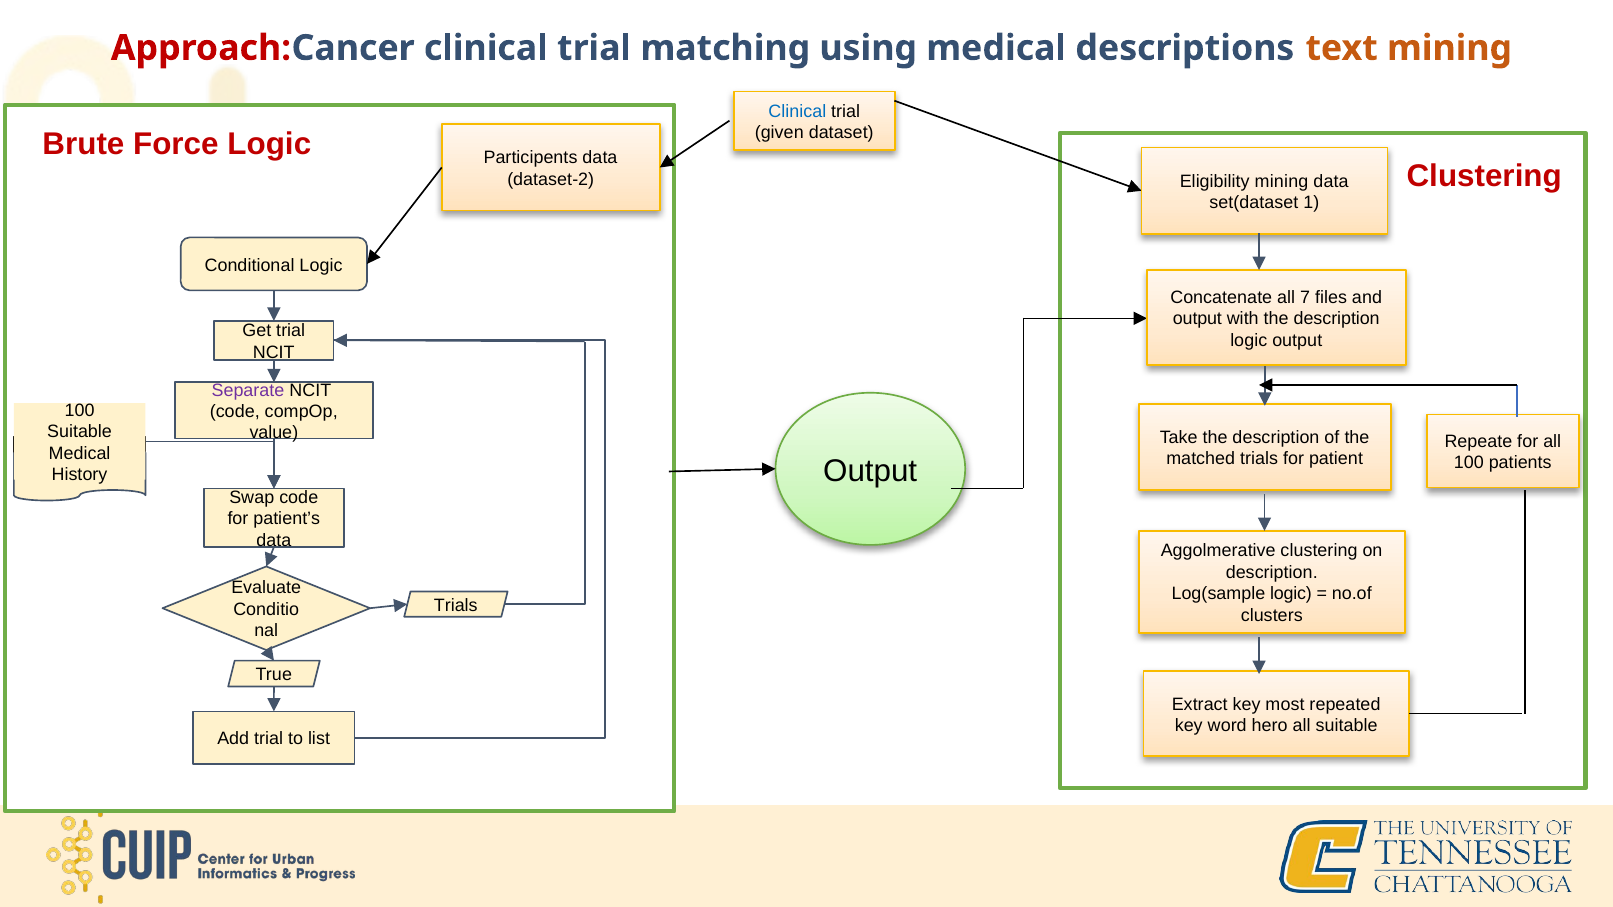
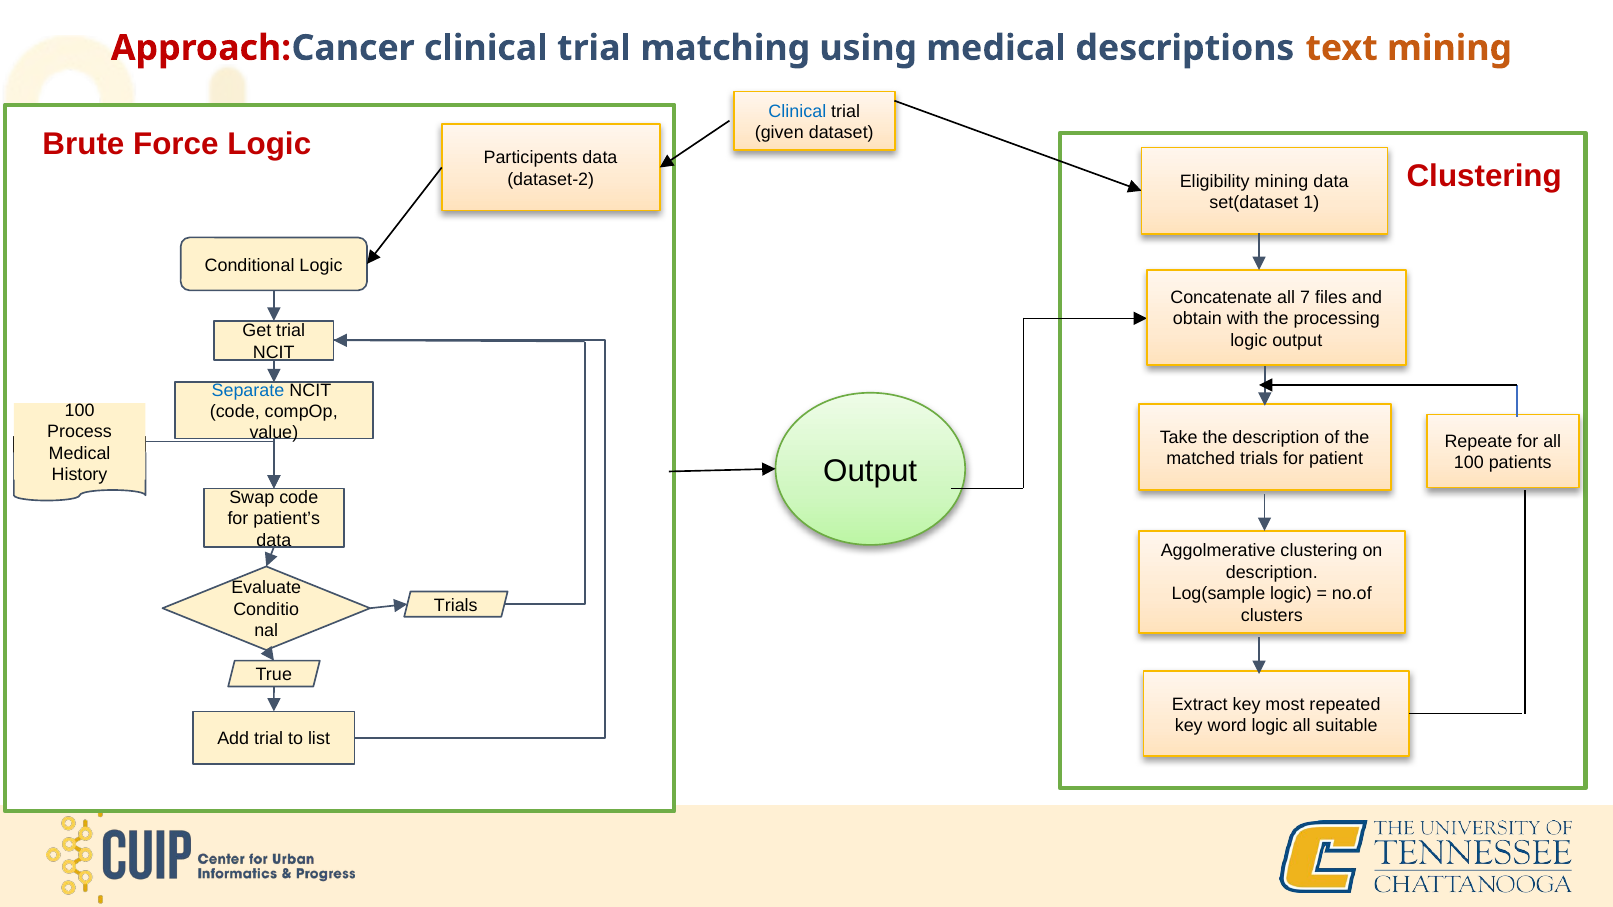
output at (1197, 319): output -> obtain
with the description: description -> processing
Separate colour: purple -> blue
Suitable at (80, 432): Suitable -> Process
word hero: hero -> logic
